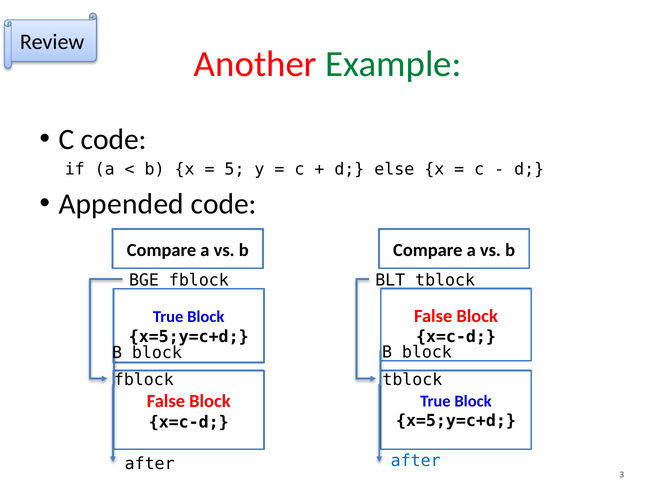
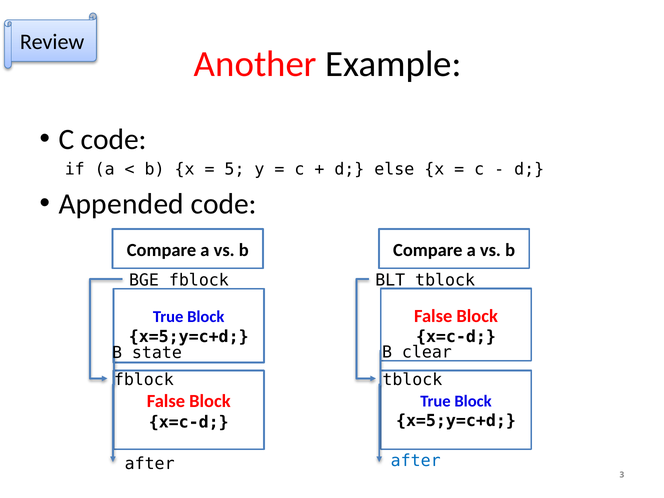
Example colour: green -> black
block at (427, 352): block -> clear
block at (157, 353): block -> state
